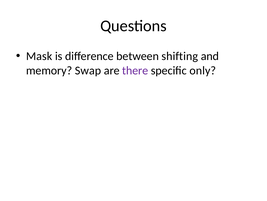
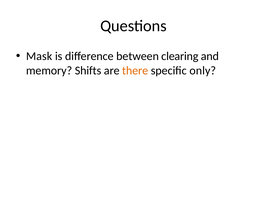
shifting: shifting -> clearing
Swap: Swap -> Shifts
there colour: purple -> orange
